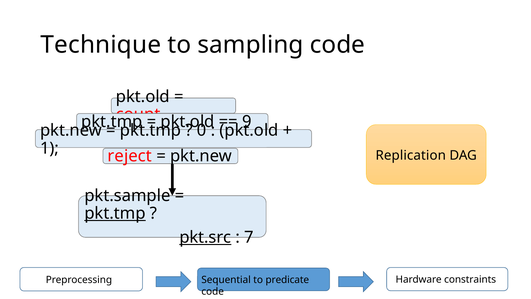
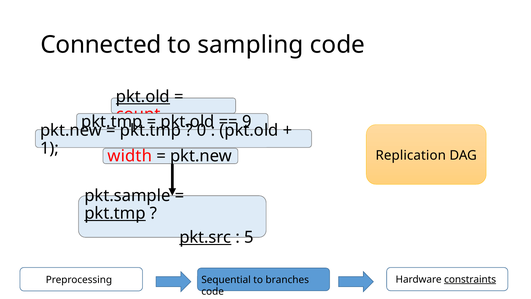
Technique: Technique -> Connected
pkt.old at (143, 96) underline: none -> present
reject: reject -> width
7: 7 -> 5
constraints underline: none -> present
predicate: predicate -> branches
